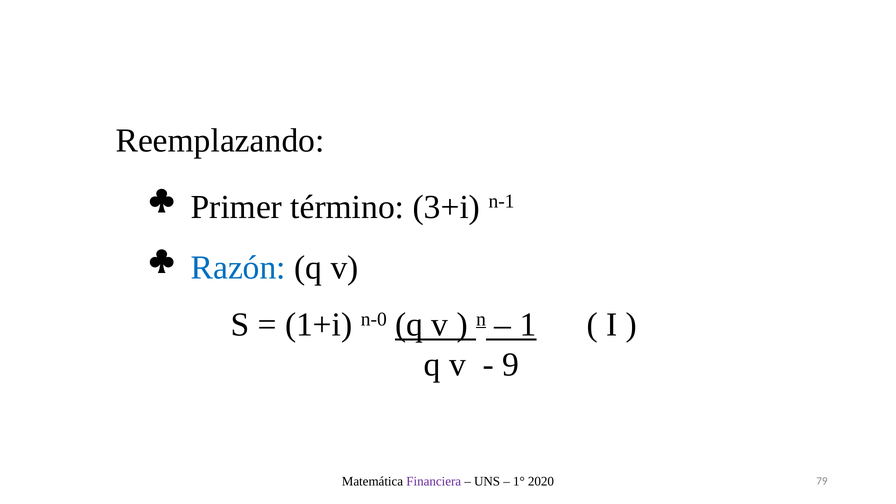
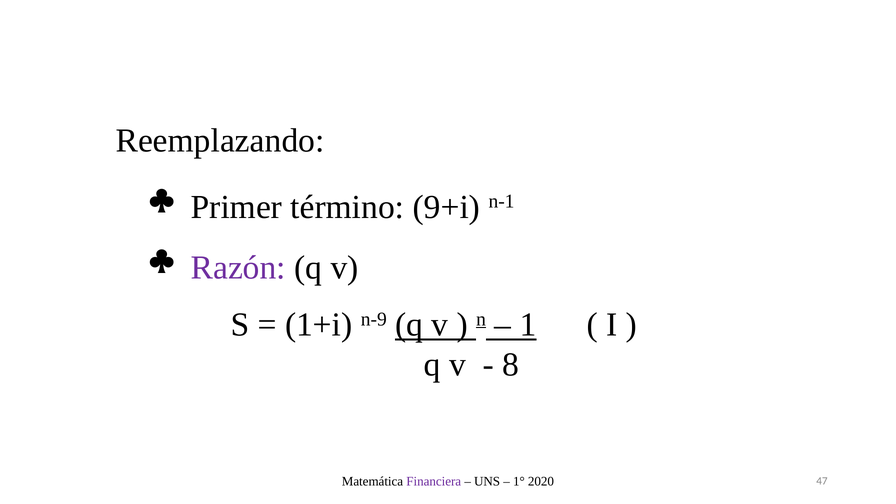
3+i: 3+i -> 9+i
Razón colour: blue -> purple
n-0: n-0 -> n-9
9: 9 -> 8
79: 79 -> 47
